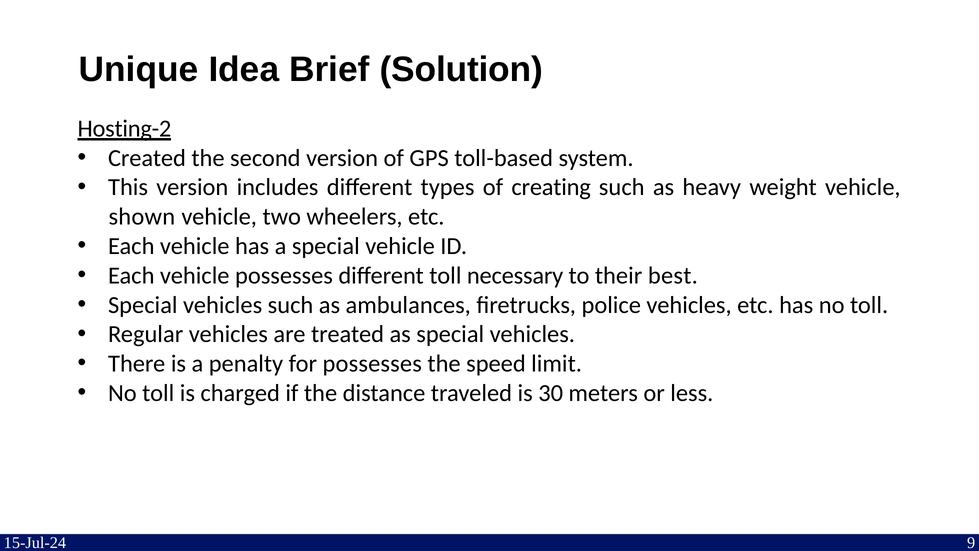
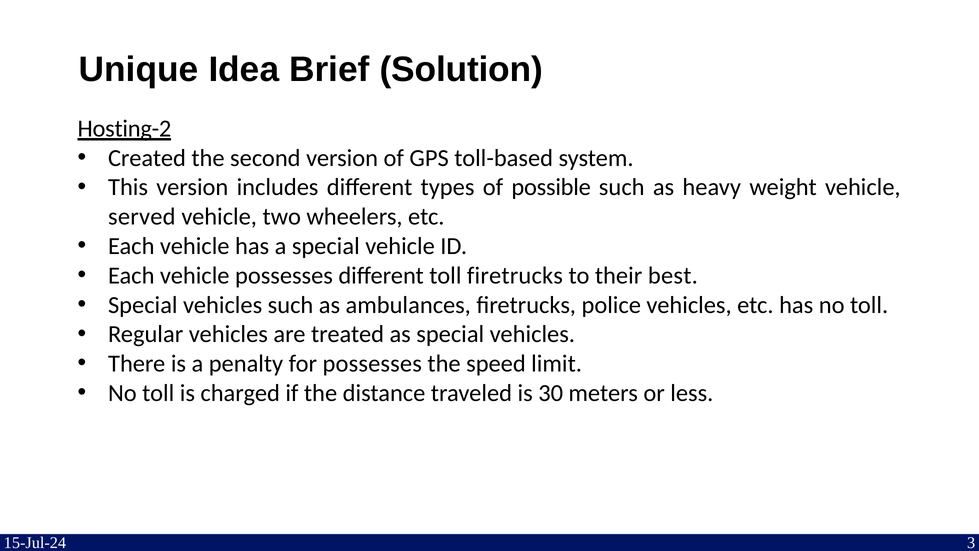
creating: creating -> possible
shown: shown -> served
toll necessary: necessary -> firetrucks
9: 9 -> 3
